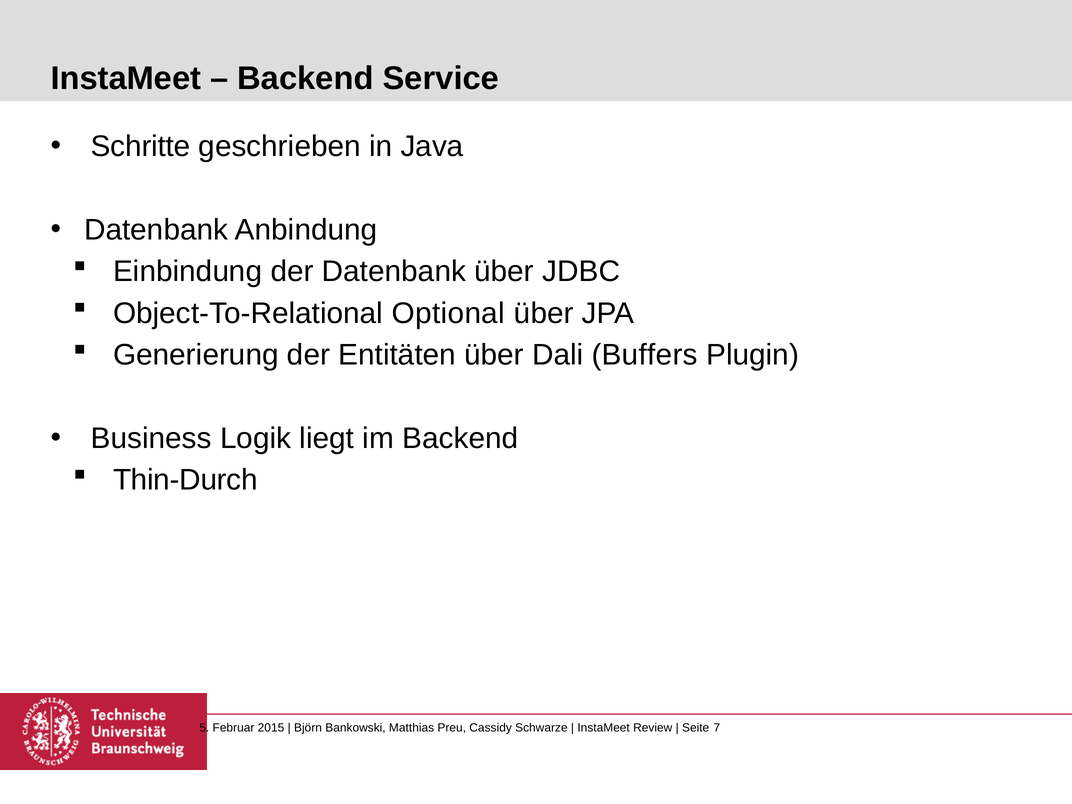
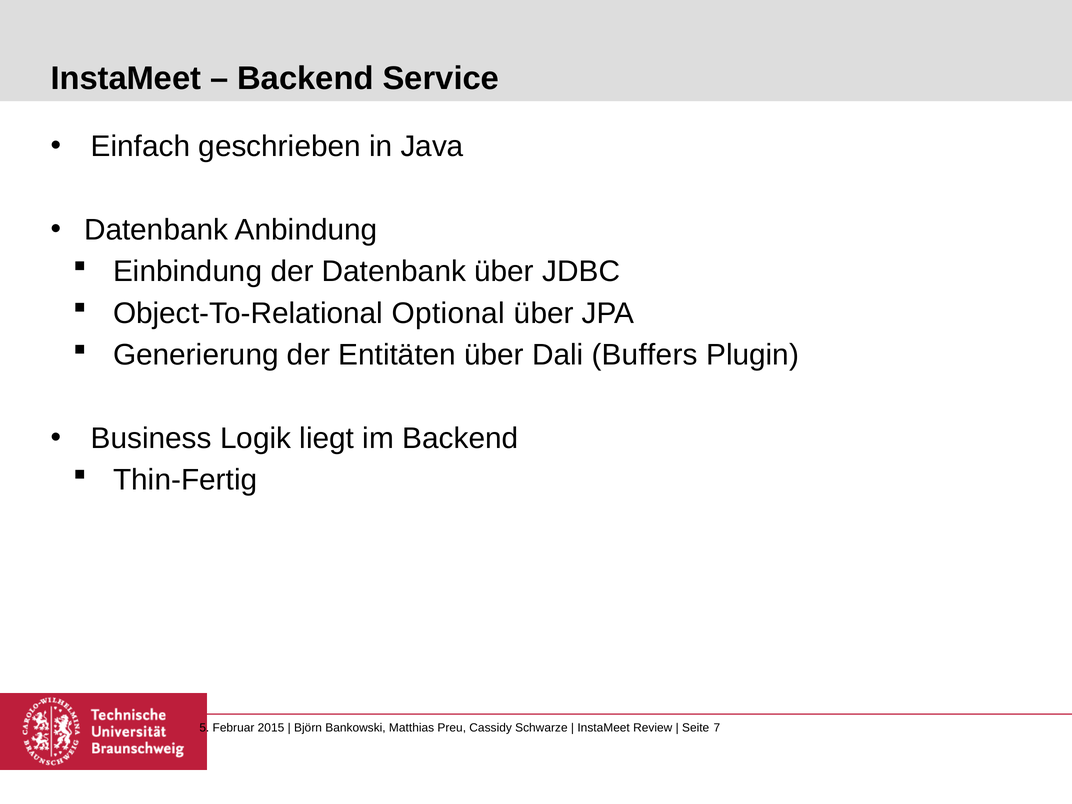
Schritte: Schritte -> Einfach
Thin-Durch: Thin-Durch -> Thin-Fertig
